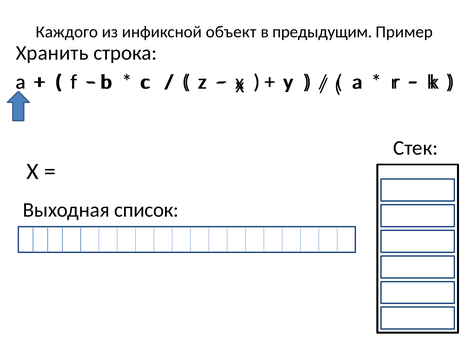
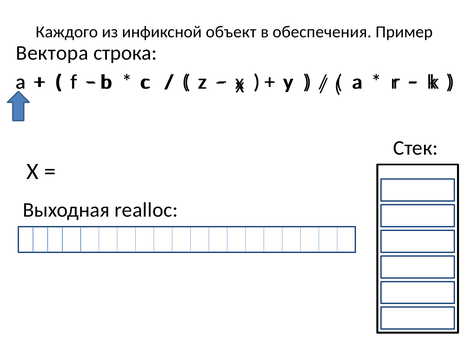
предыдущим: предыдущим -> обеспечения
Хранить: Хранить -> Вектора
список: список -> realloc
